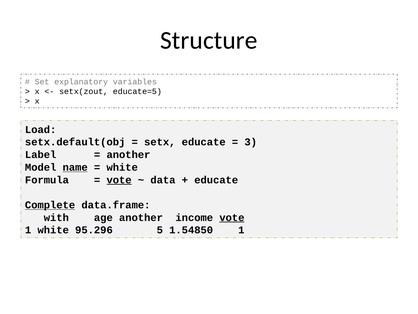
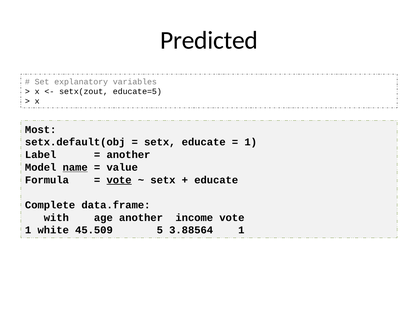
Structure: Structure -> Predicted
Load: Load -> Most
3 at (251, 142): 3 -> 1
white at (122, 167): white -> value
data at (163, 180): data -> setx
Complete underline: present -> none
vote at (232, 217) underline: present -> none
95.296: 95.296 -> 45.509
1.54850: 1.54850 -> 3.88564
